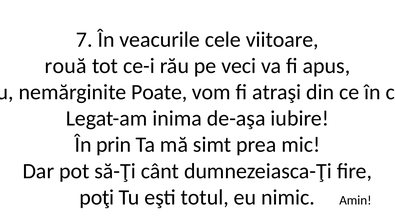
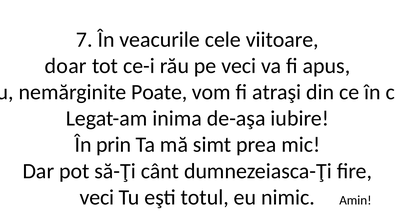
rouă: rouă -> doar
poţi at (97, 198): poţi -> veci
